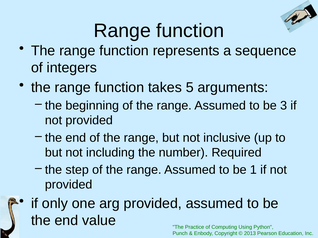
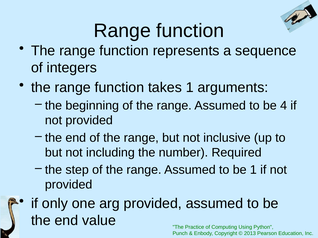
takes 5: 5 -> 1
3: 3 -> 4
